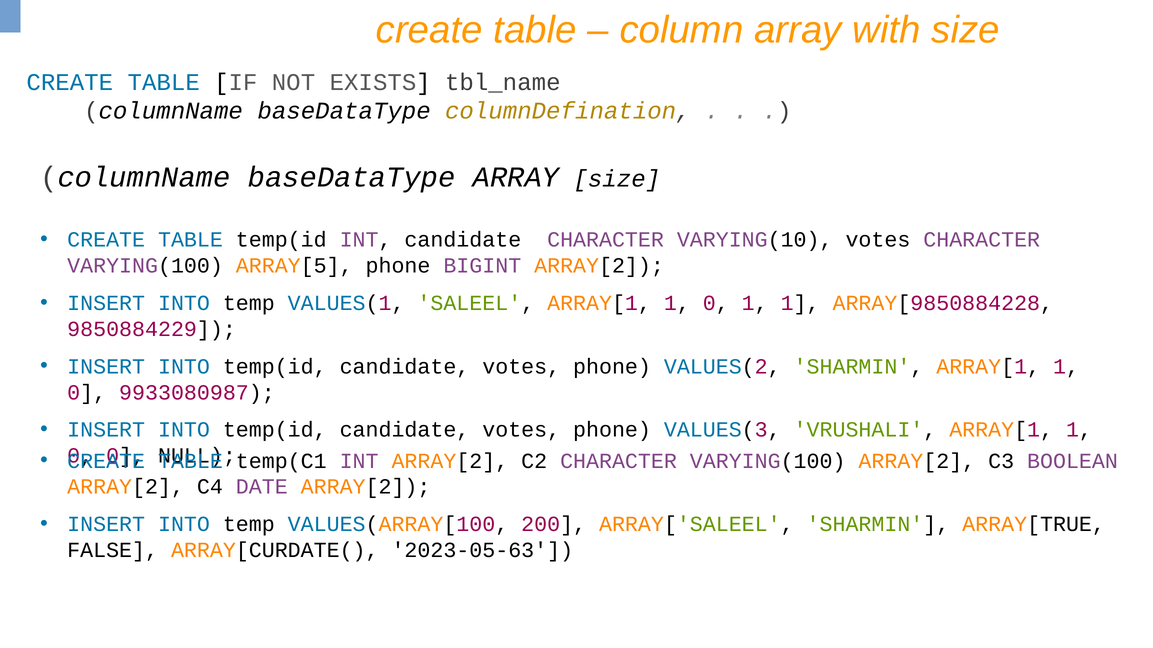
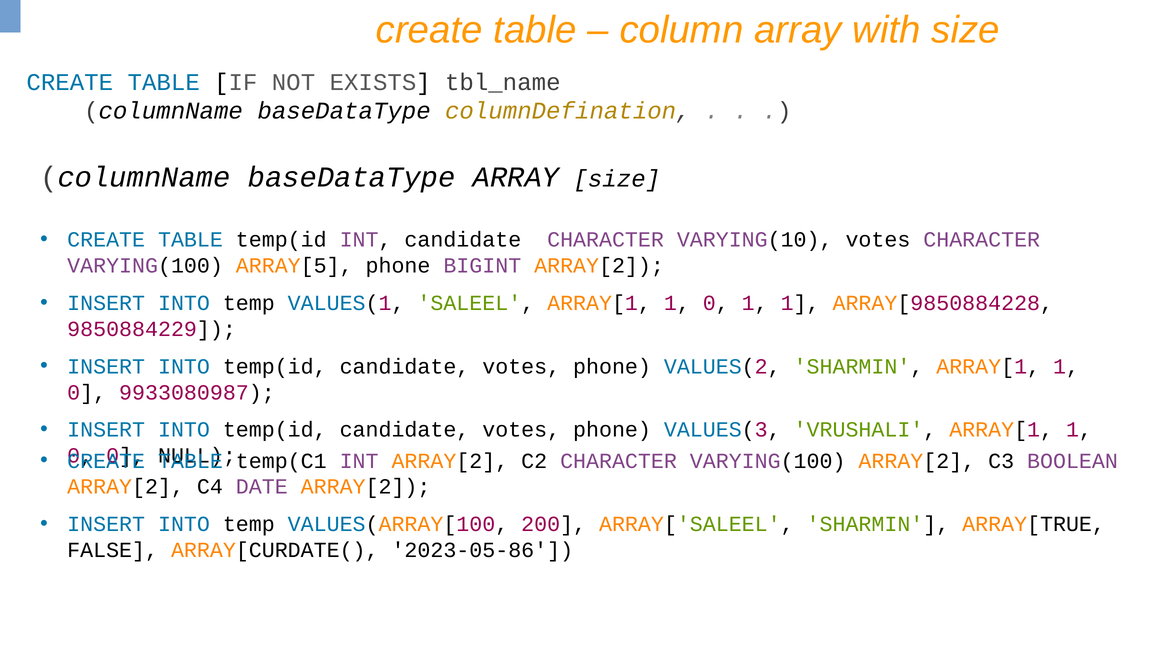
2023-05-63: 2023-05-63 -> 2023-05-86
